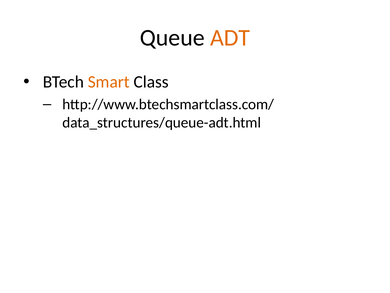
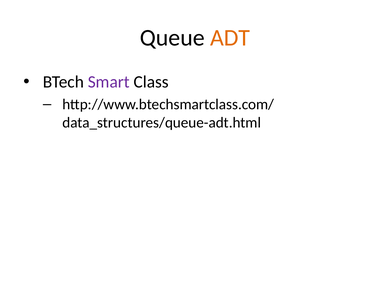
Smart colour: orange -> purple
